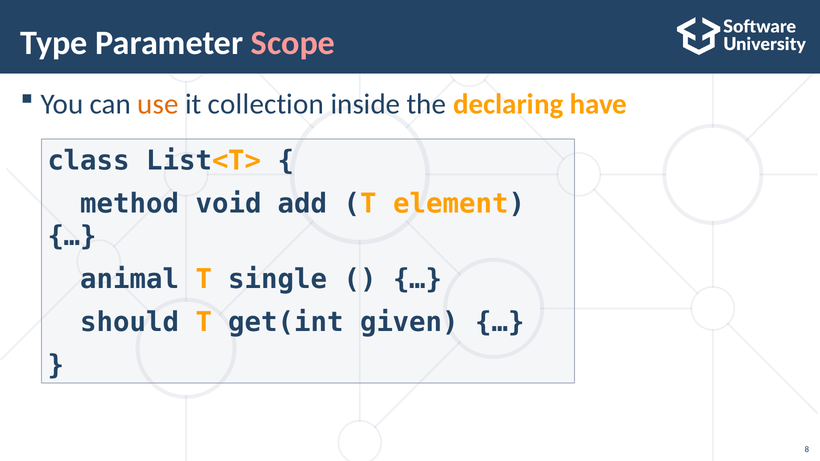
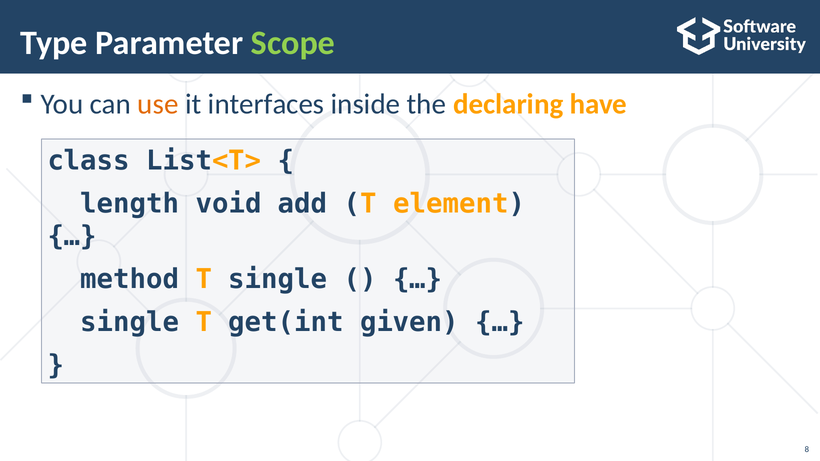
Scope colour: pink -> light green
collection: collection -> interfaces
method: method -> length
animal: animal -> method
should at (130, 323): should -> single
